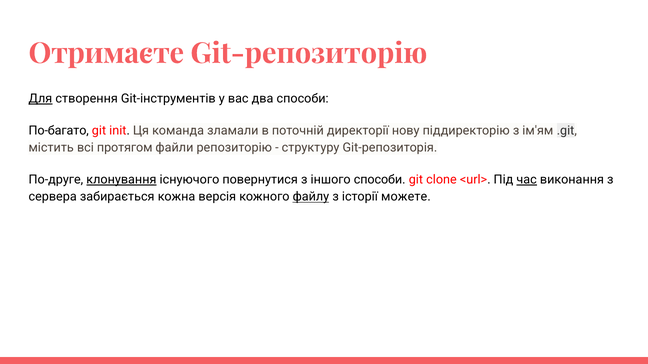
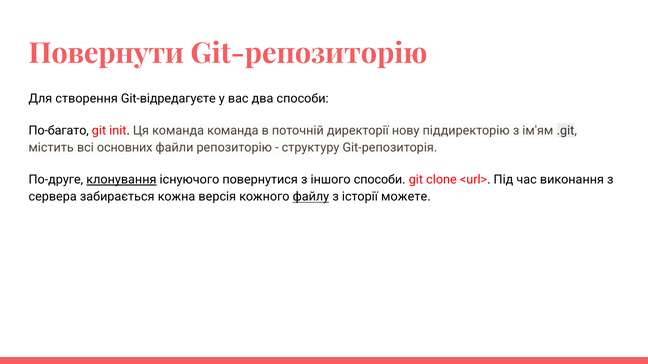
Отримаєте: Отримаєте -> Повернути
Для underline: present -> none
Git-інструментів: Git-інструментів -> Git-відредагуєте
команда зламали: зламали -> команда
протягом: протягом -> основних
час underline: present -> none
